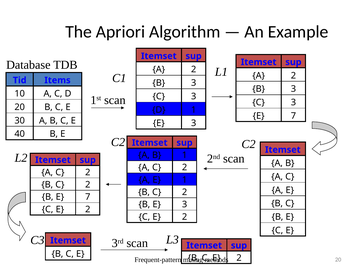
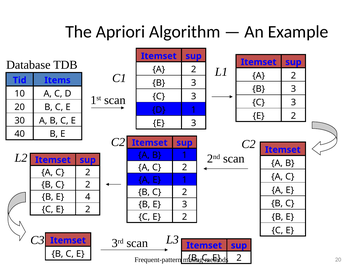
7 at (293, 116): 7 -> 2
B E 7: 7 -> 4
